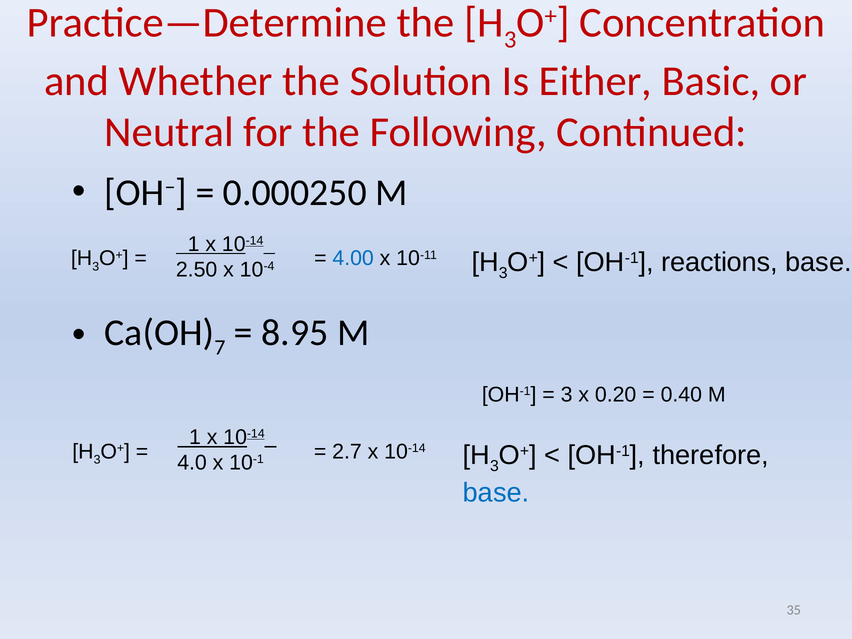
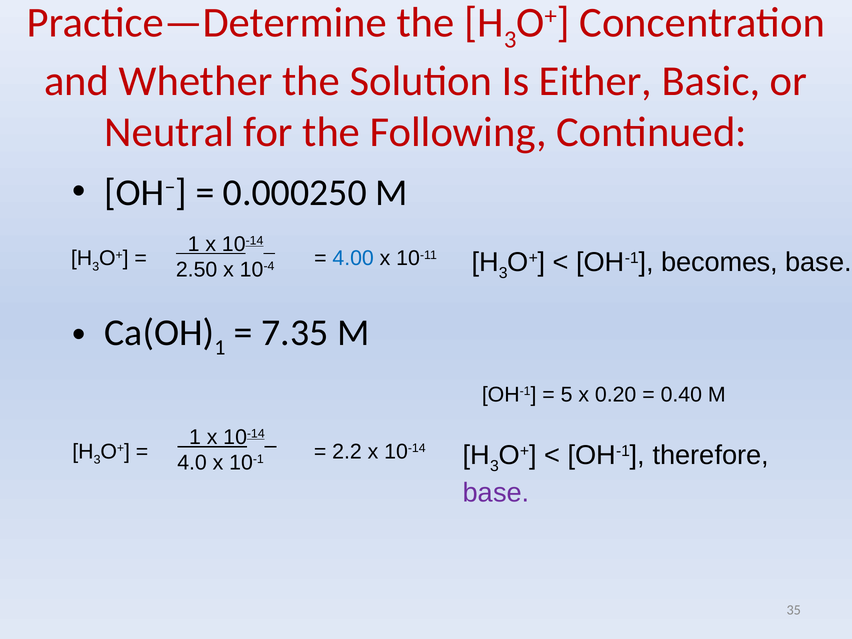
reactions: reactions -> becomes
7 at (220, 348): 7 -> 1
8.95: 8.95 -> 7.35
3 at (567, 395): 3 -> 5
2.7: 2.7 -> 2.2
base at (496, 493) colour: blue -> purple
